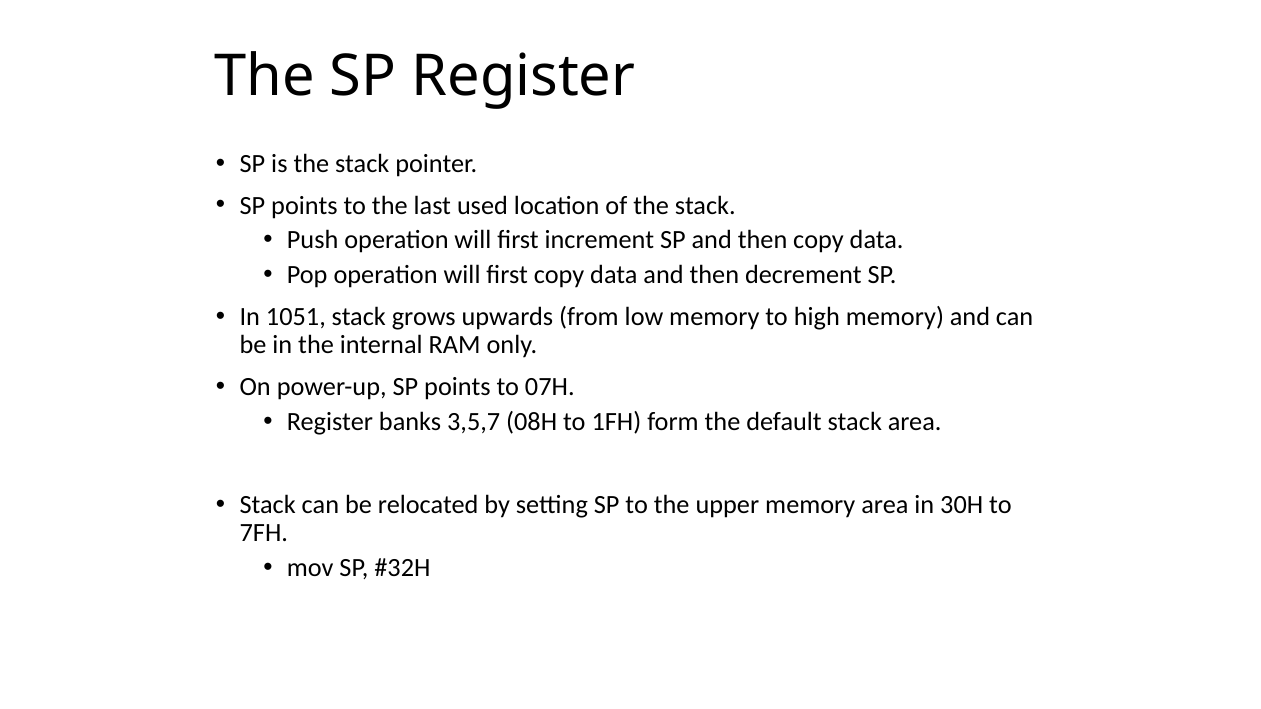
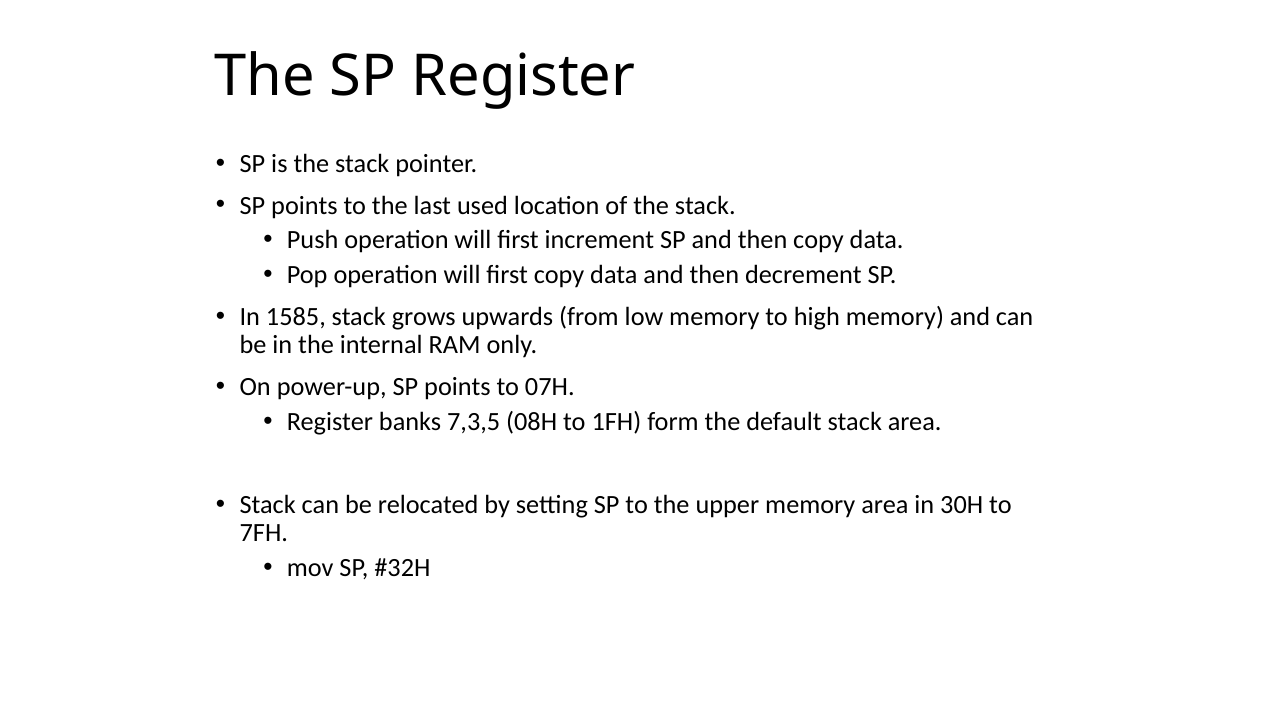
1051: 1051 -> 1585
3,5,7: 3,5,7 -> 7,3,5
